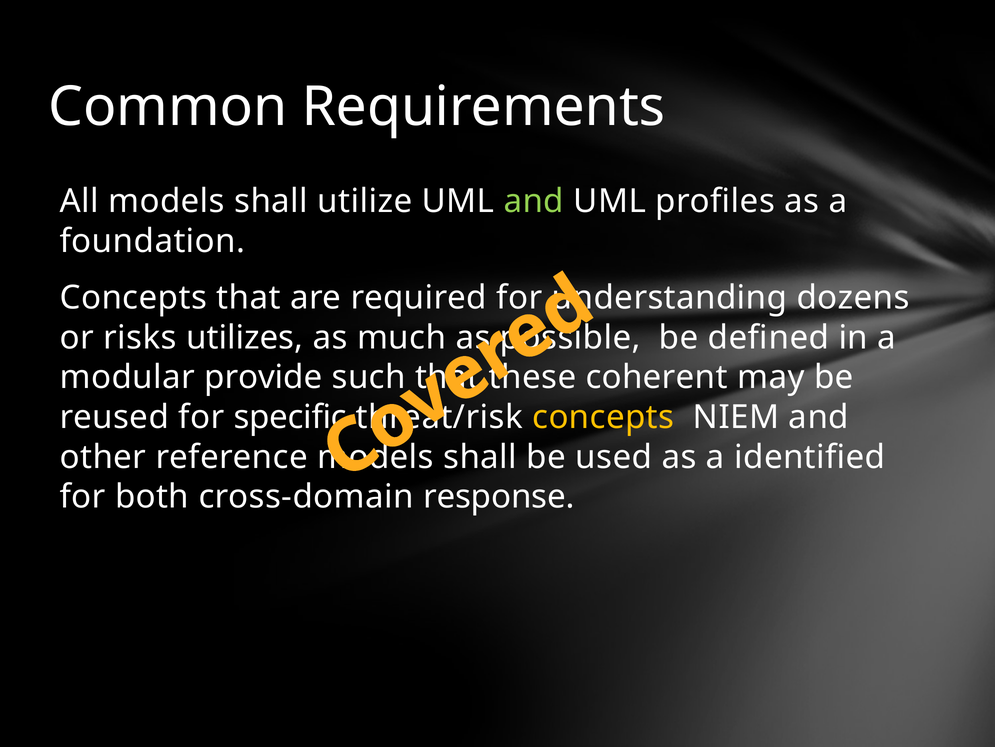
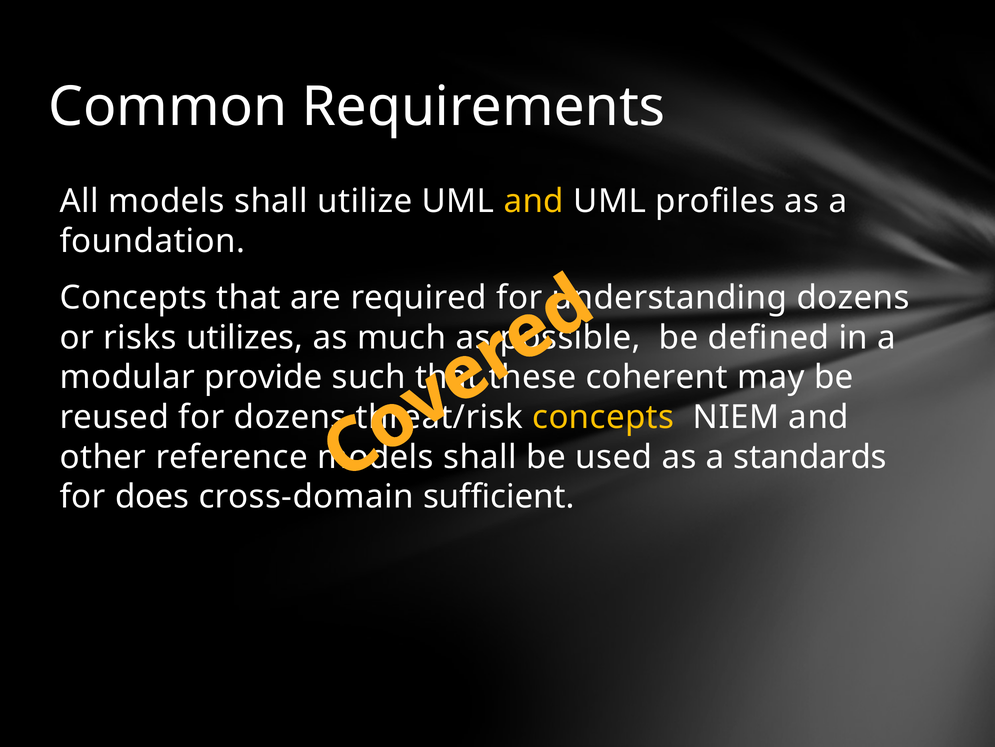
and at (534, 201) colour: light green -> yellow
for specific: specific -> dozens
identified: identified -> standards
both: both -> does
response: response -> sufficient
